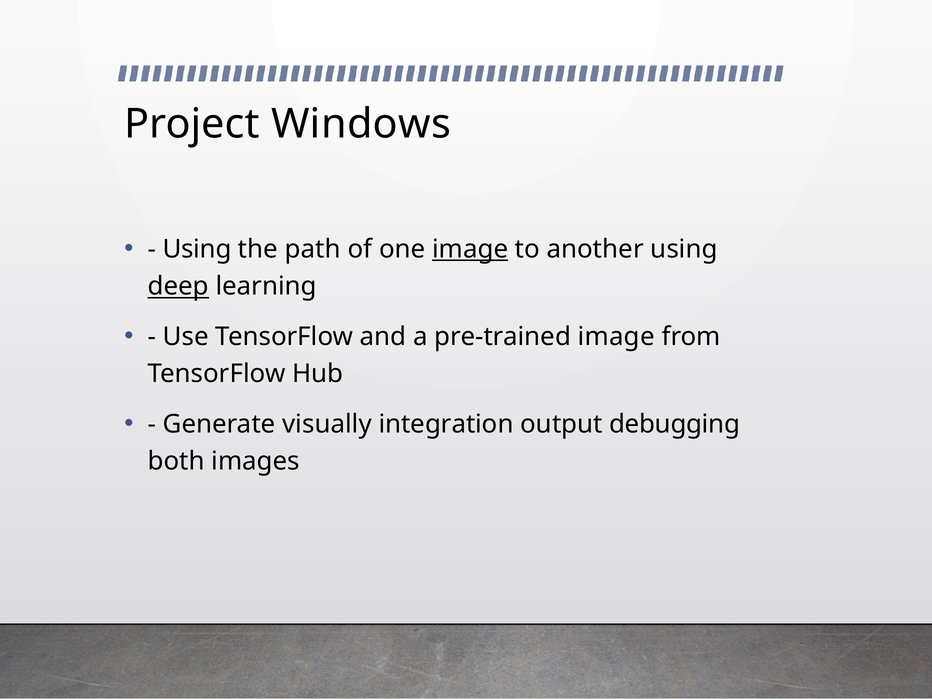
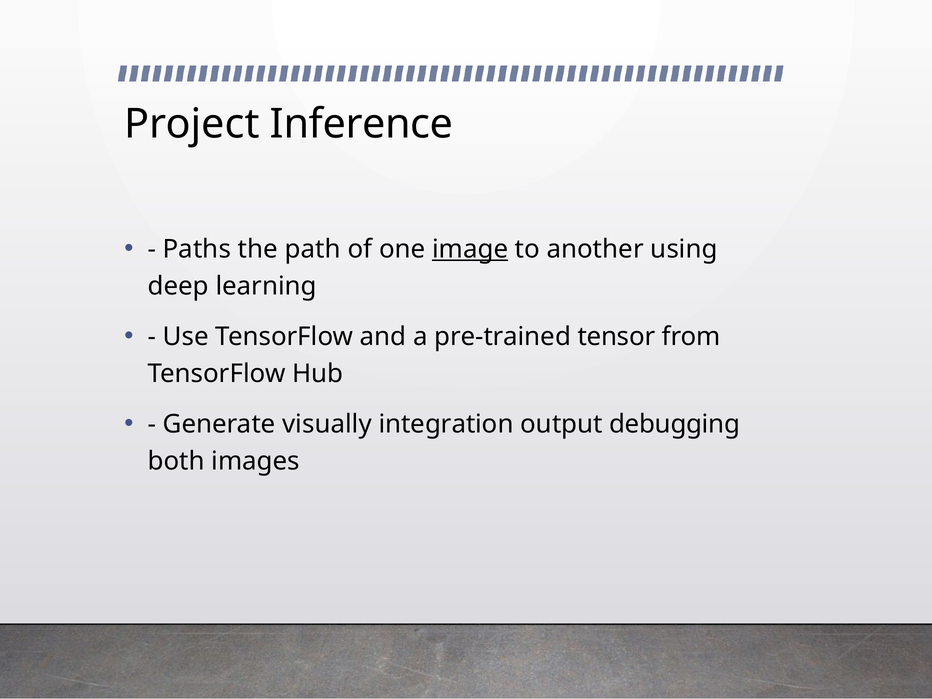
Windows: Windows -> Inference
Using at (197, 249): Using -> Paths
deep underline: present -> none
pre-trained image: image -> tensor
